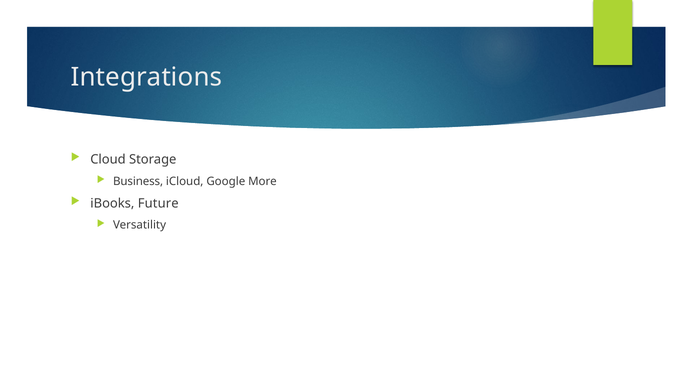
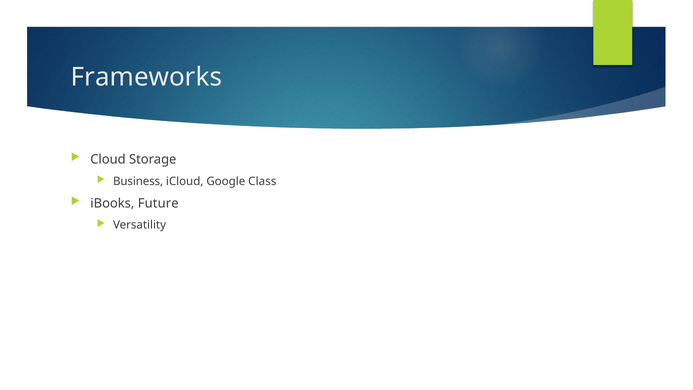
Integrations: Integrations -> Frameworks
More: More -> Class
